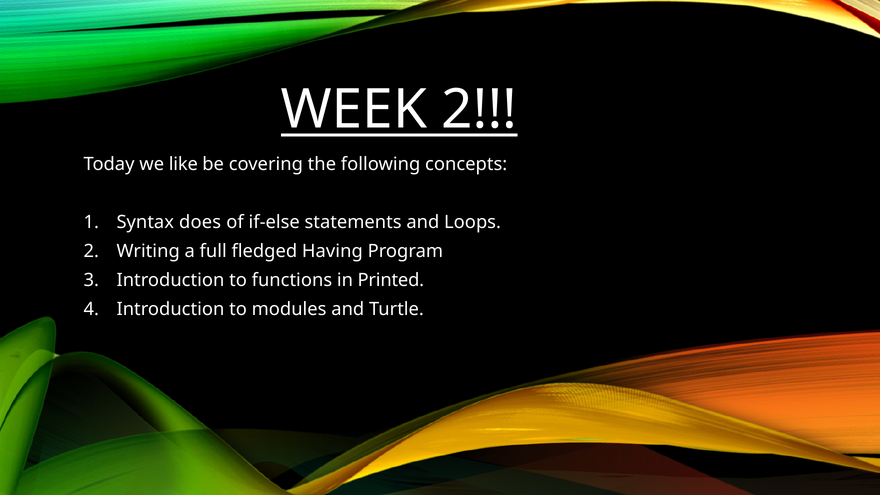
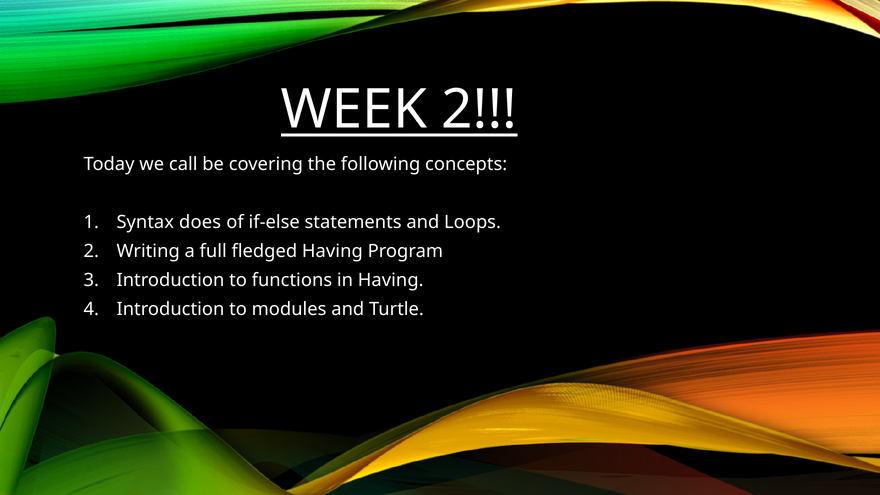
like: like -> call
in Printed: Printed -> Having
